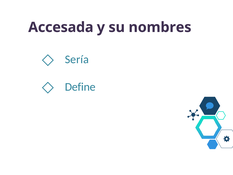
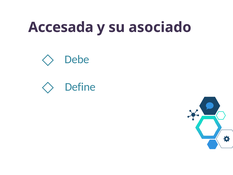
nombres: nombres -> asociado
Sería: Sería -> Debe
